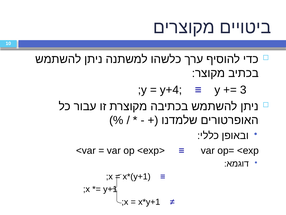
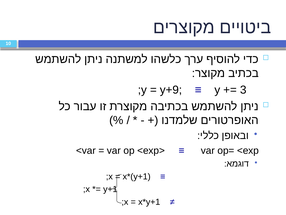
y+4: y+4 -> y+9
